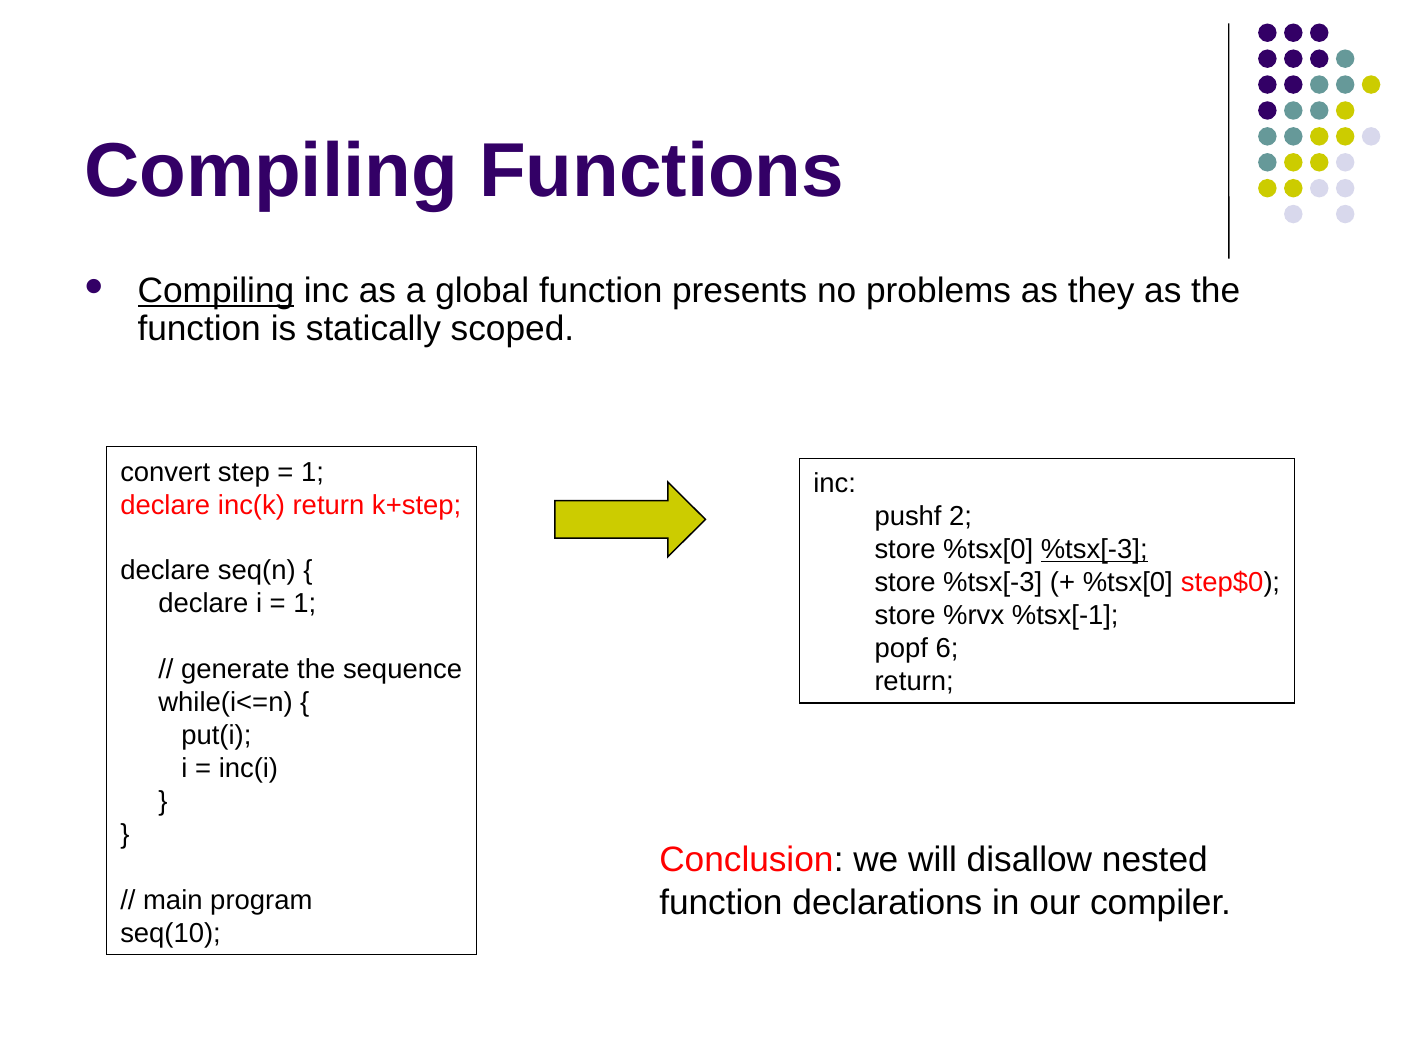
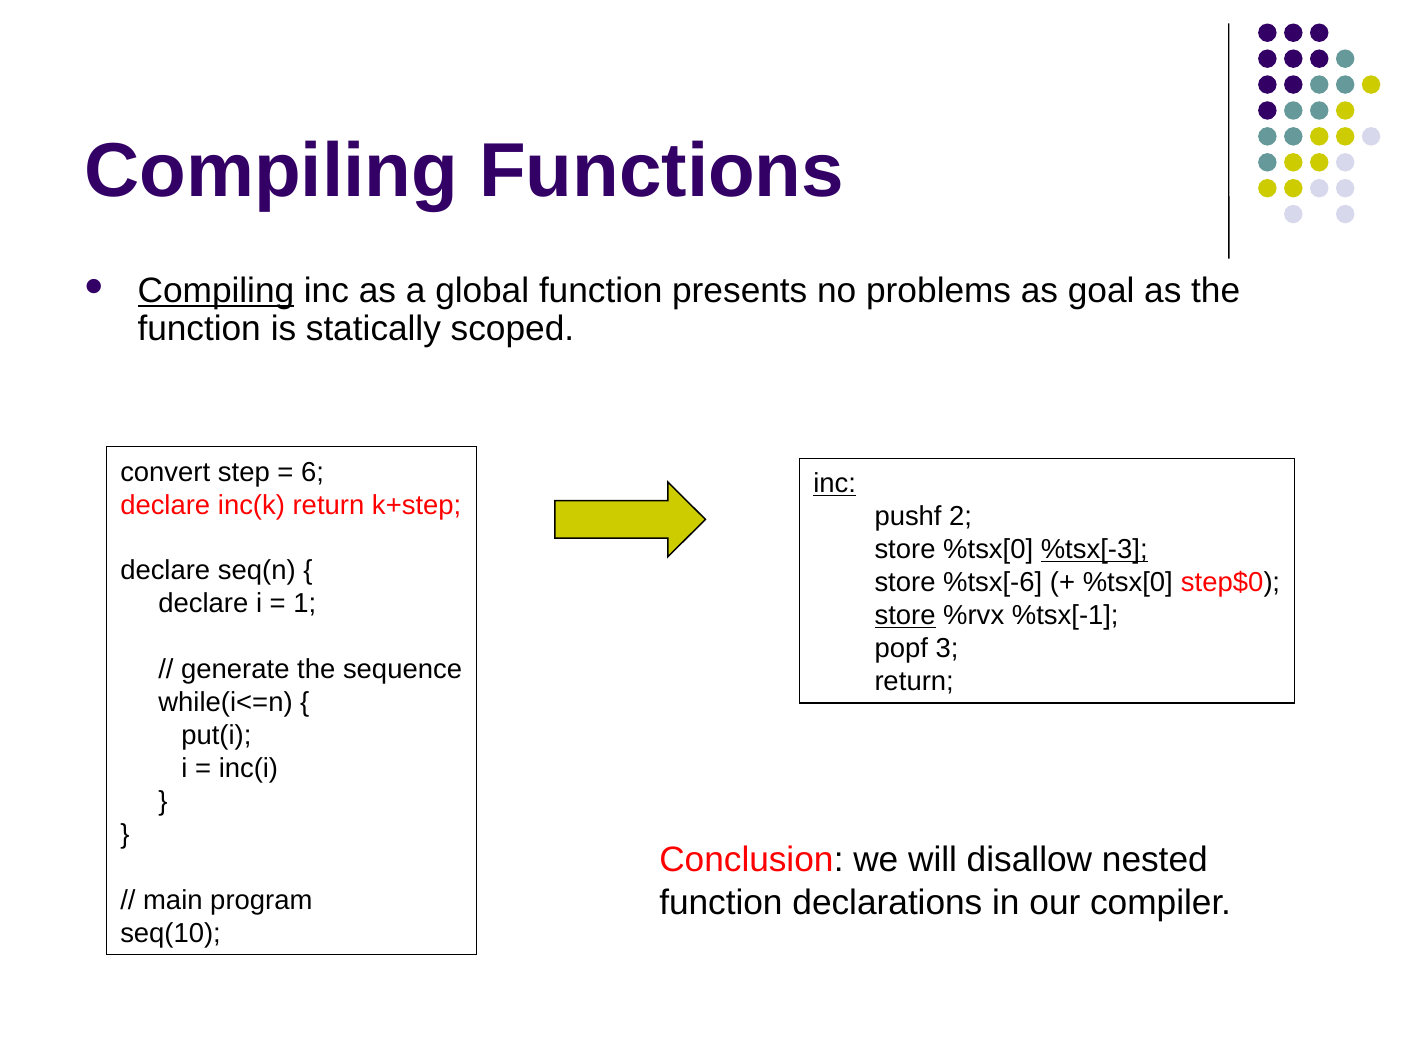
they: they -> goal
1 at (313, 472): 1 -> 6
inc at (835, 484) underline: none -> present
store %tsx[-3: %tsx[-3 -> %tsx[-6
store at (905, 616) underline: none -> present
6: 6 -> 3
